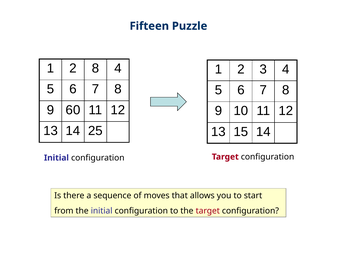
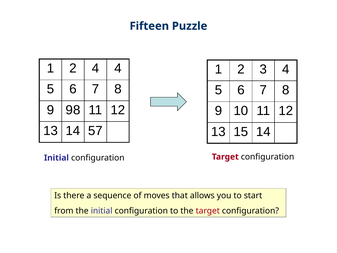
2 8: 8 -> 4
60: 60 -> 98
25: 25 -> 57
